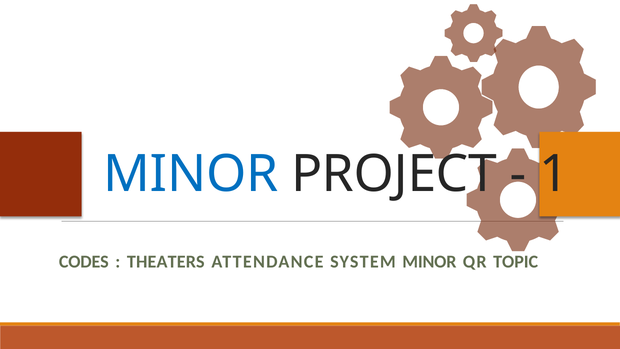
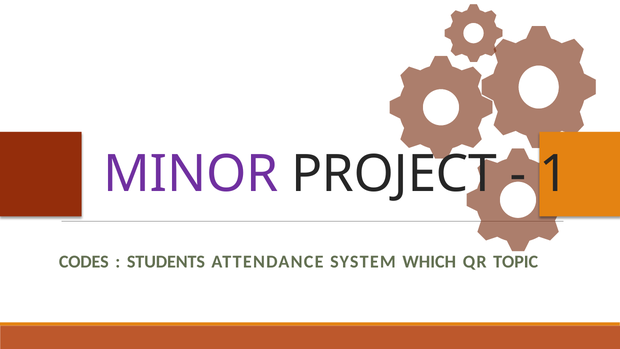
MINOR at (191, 174) colour: blue -> purple
THEATERS: THEATERS -> STUDENTS
SYSTEM MINOR: MINOR -> WHICH
